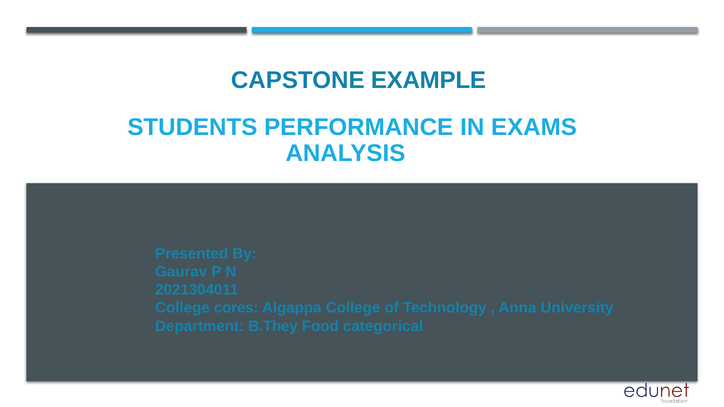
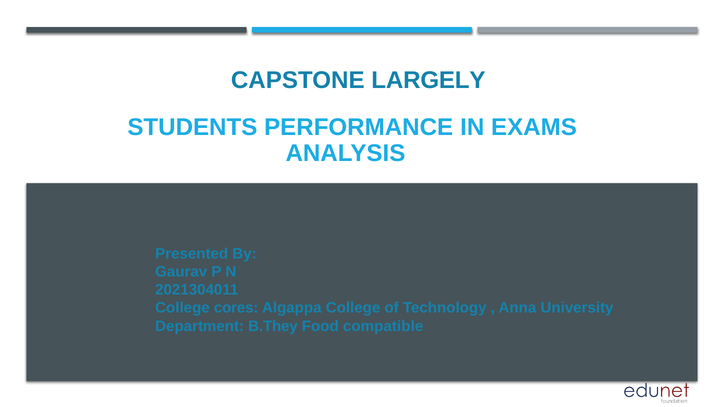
EXAMPLE: EXAMPLE -> LARGELY
categorical: categorical -> compatible
